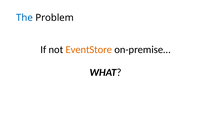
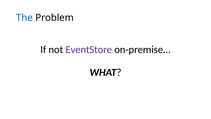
EventStore colour: orange -> purple
